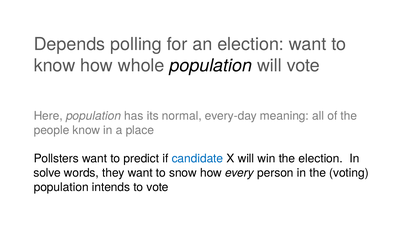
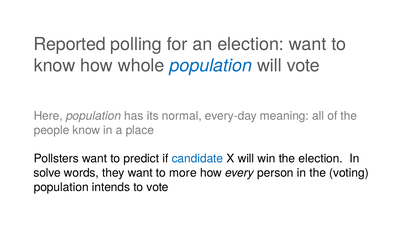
Depends: Depends -> Reported
population at (211, 66) colour: black -> blue
snow: snow -> more
